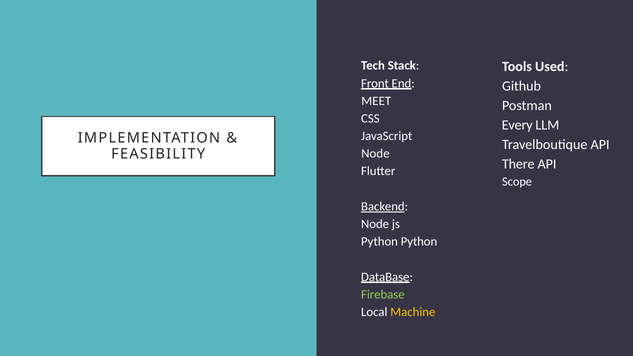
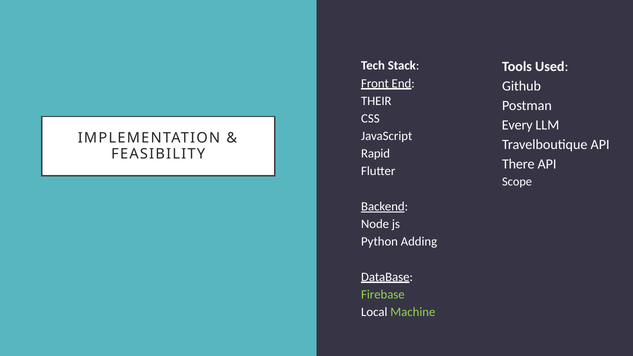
MEET: MEET -> THEIR
Node at (375, 154): Node -> Rapid
Python Python: Python -> Adding
Machine colour: yellow -> light green
